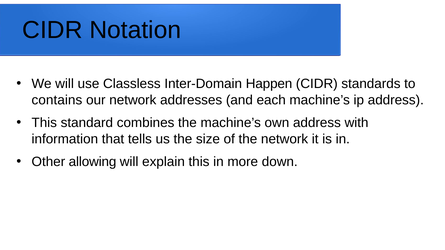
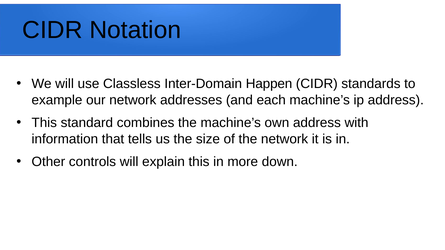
contains: contains -> example
allowing: allowing -> controls
